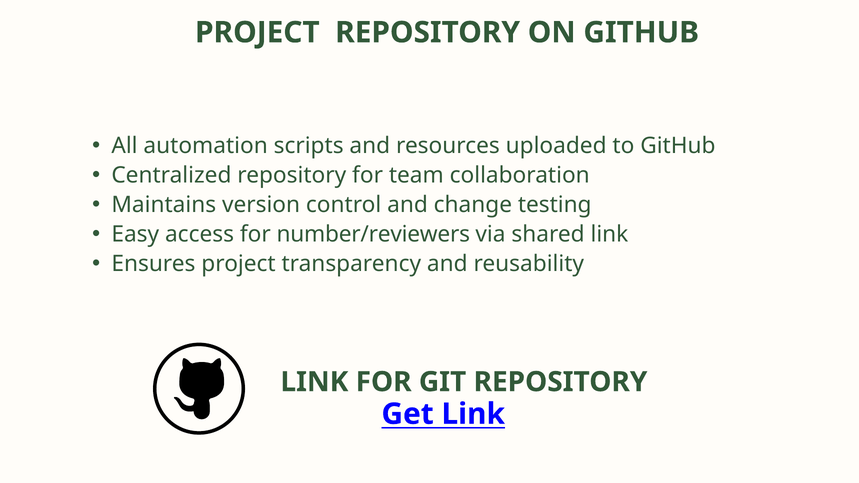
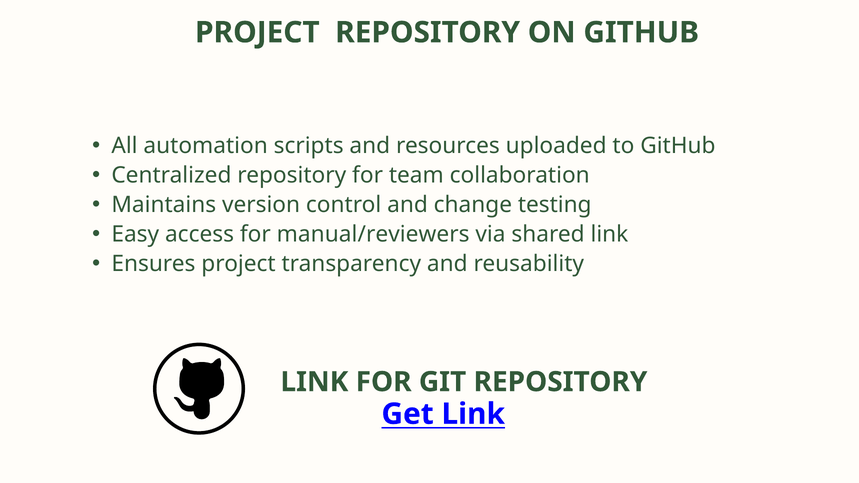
number/reviewers: number/reviewers -> manual/reviewers
